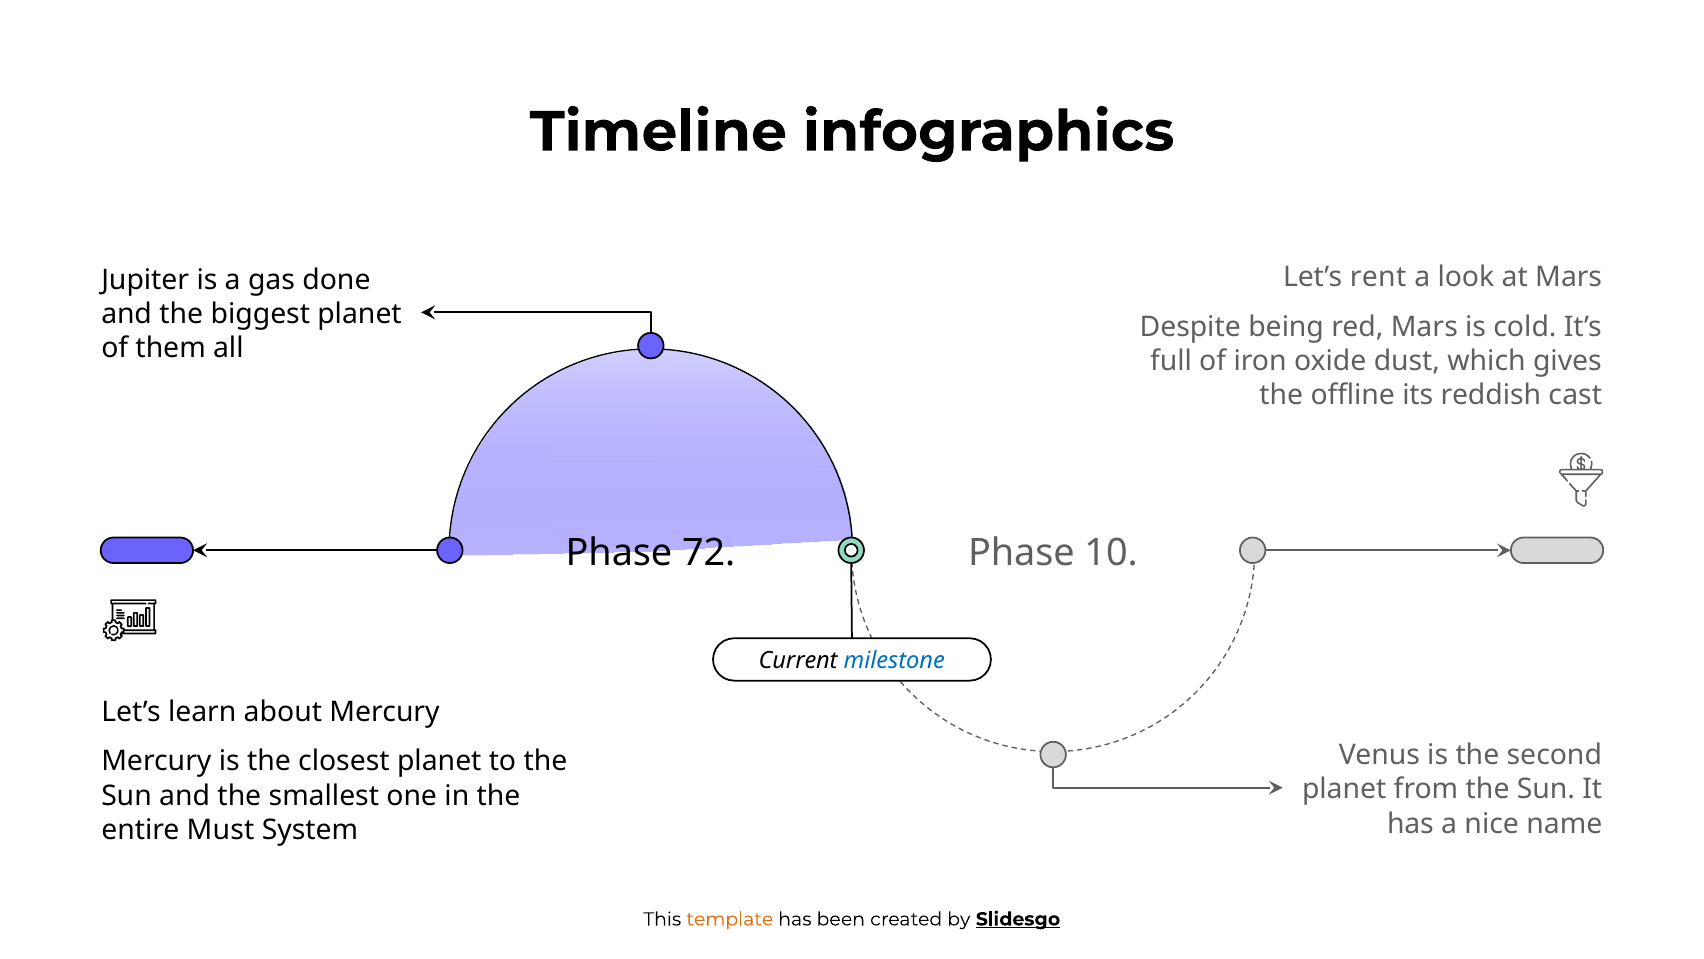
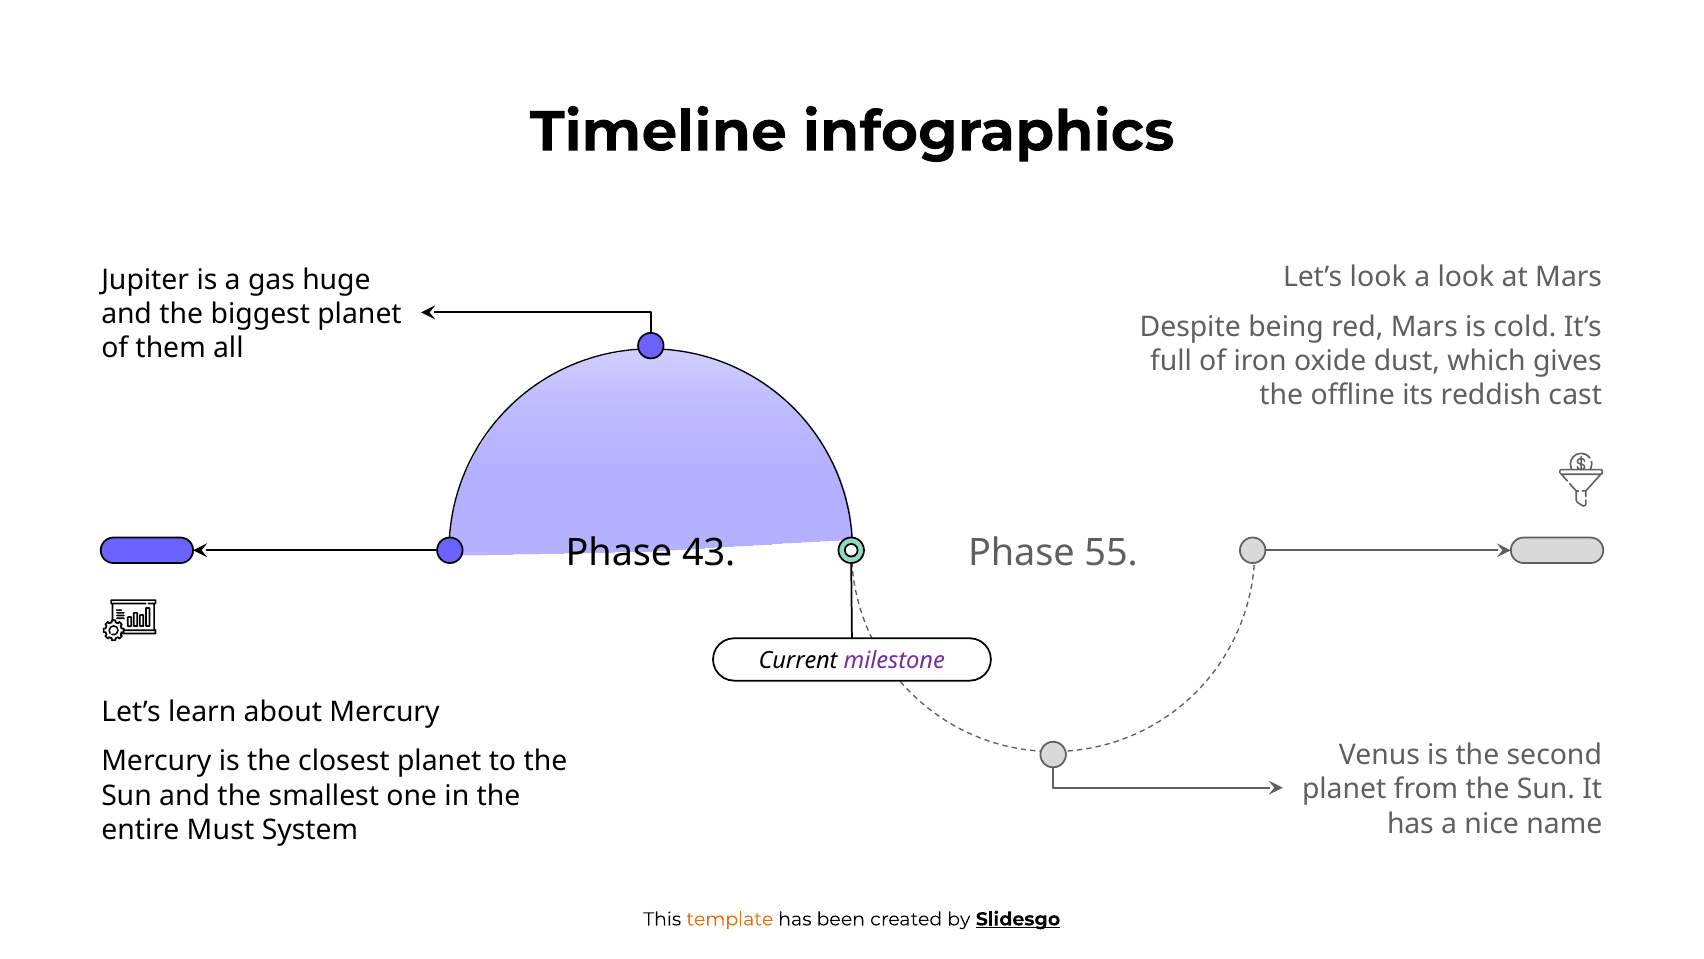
Let’s rent: rent -> look
done: done -> huge
72: 72 -> 43
10: 10 -> 55
milestone colour: blue -> purple
